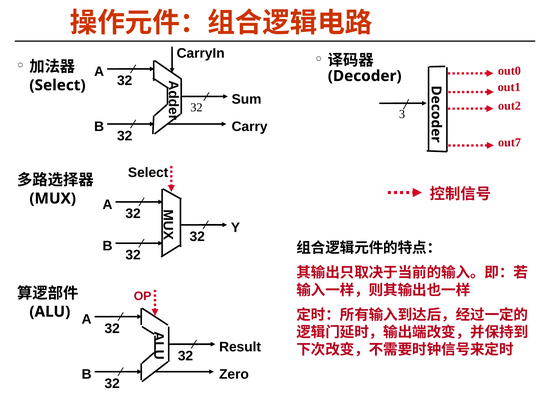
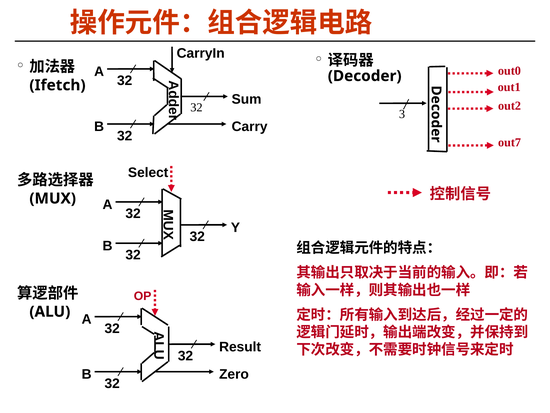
Select at (57, 85): Select -> Ifetch
